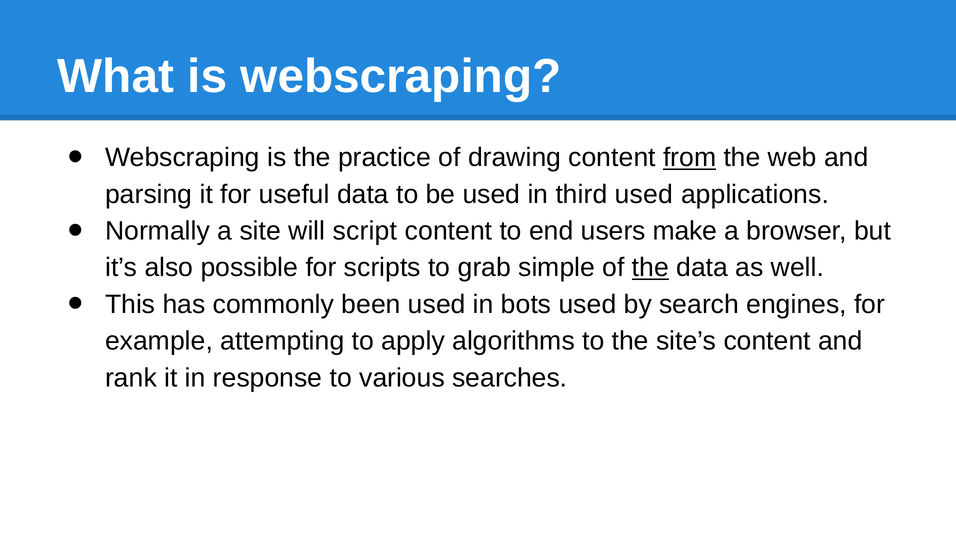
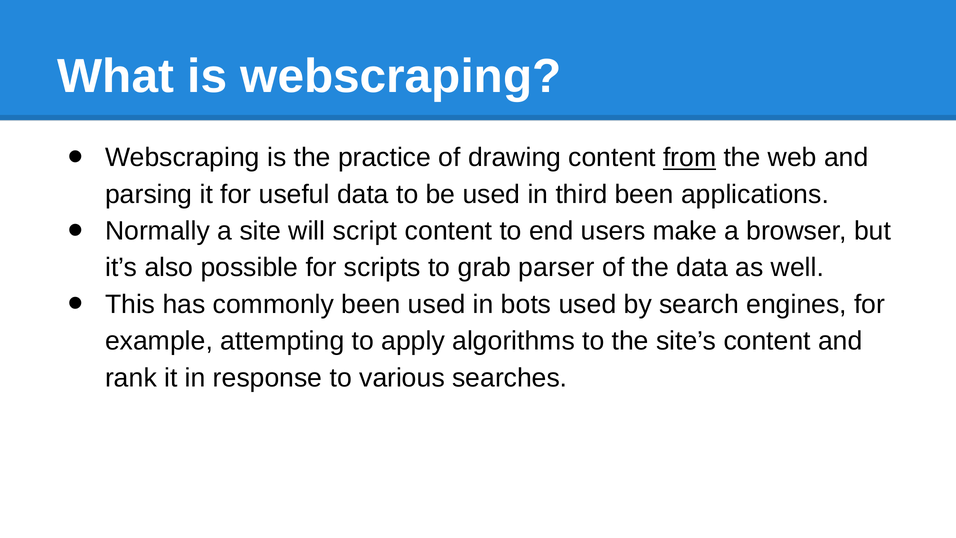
third used: used -> been
simple: simple -> parser
the at (650, 268) underline: present -> none
